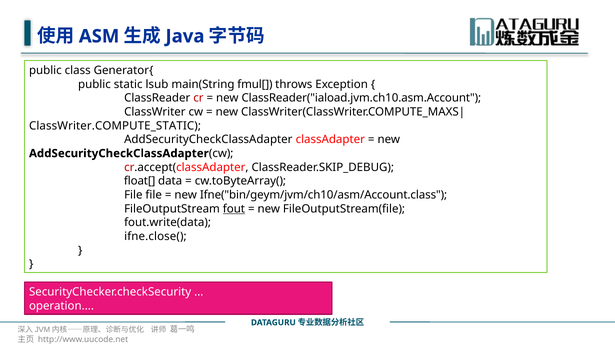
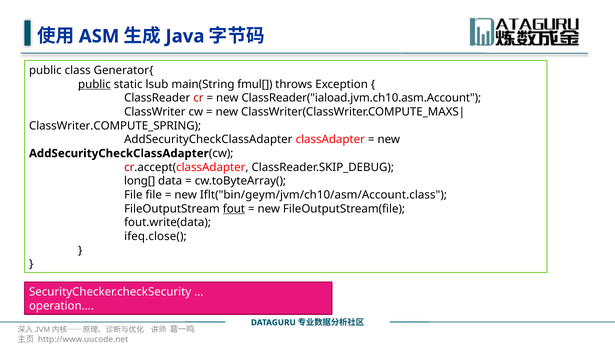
public at (94, 84) underline: none -> present
ClassWriter.COMPUTE_STATIC: ClassWriter.COMPUTE_STATIC -> ClassWriter.COMPUTE_SPRING
float[: float[ -> long[
Ifne("bin/geym/jvm/ch10/asm/Account.class: Ifne("bin/geym/jvm/ch10/asm/Account.class -> Iflt("bin/geym/jvm/ch10/asm/Account.class
ifne.close(: ifne.close( -> ifeq.close(
